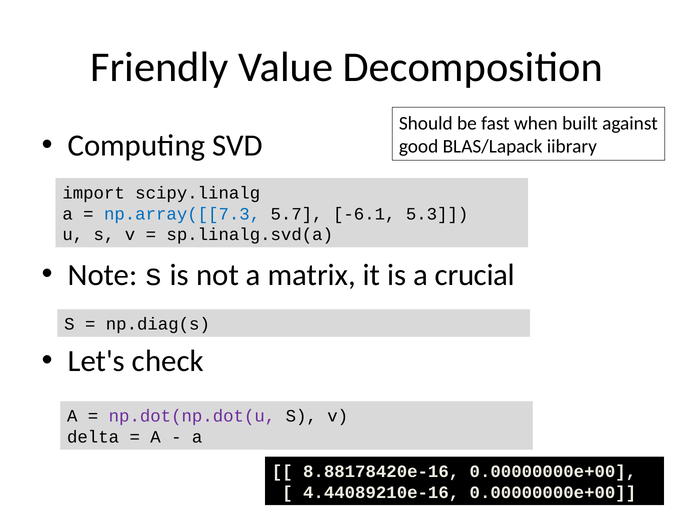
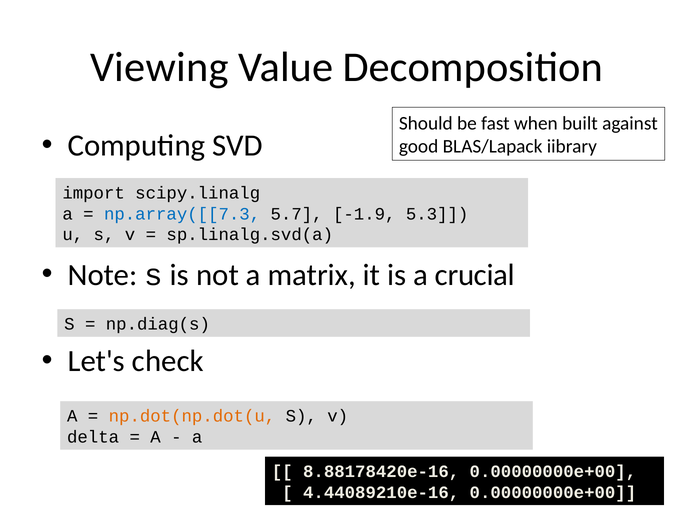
Friendly: Friendly -> Viewing
-6.1: -6.1 -> -1.9
np.dot(np.dot(u colour: purple -> orange
